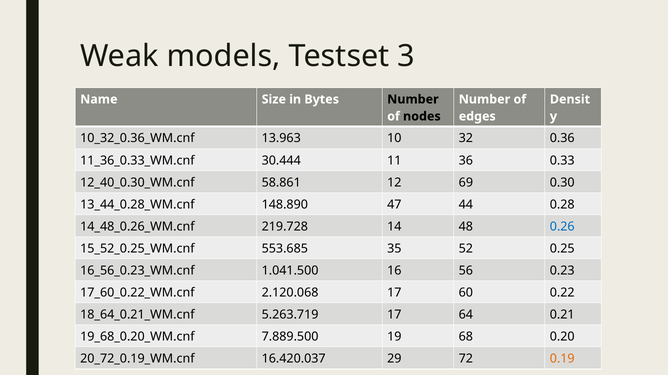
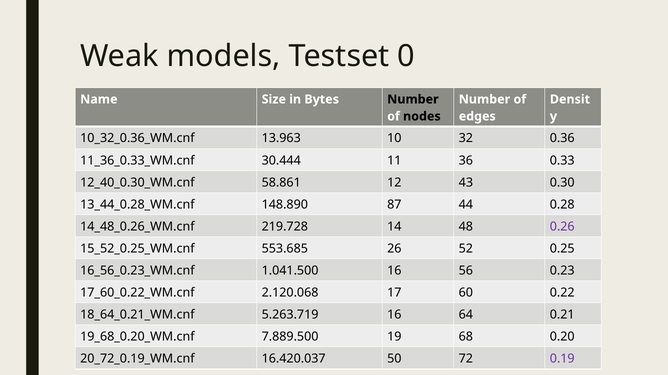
3: 3 -> 0
69: 69 -> 43
47: 47 -> 87
0.26 colour: blue -> purple
35: 35 -> 26
5.263.719 17: 17 -> 16
29: 29 -> 50
0.19 colour: orange -> purple
